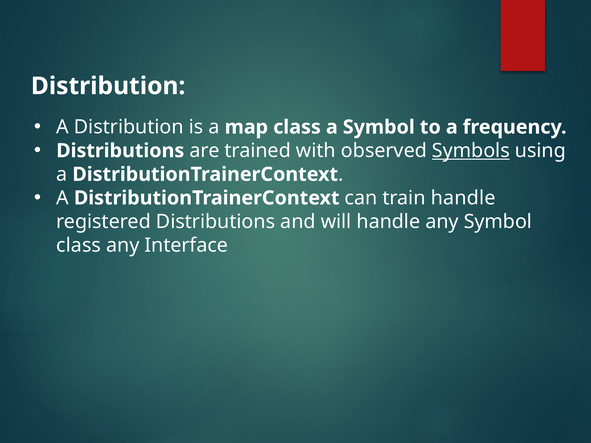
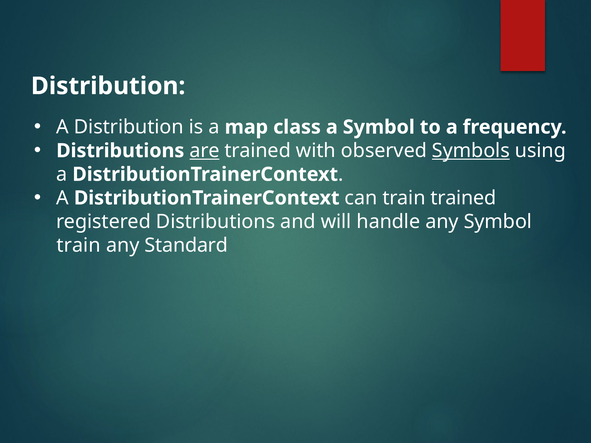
are underline: none -> present
train handle: handle -> trained
class at (79, 245): class -> train
Interface: Interface -> Standard
